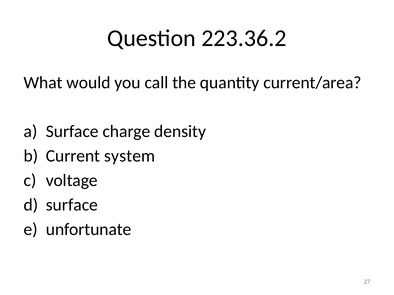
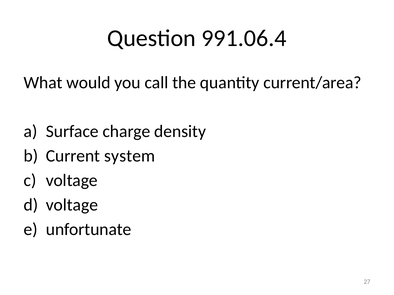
223.36.2: 223.36.2 -> 991.06.4
surface at (72, 205): surface -> voltage
